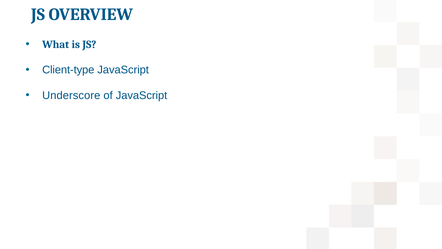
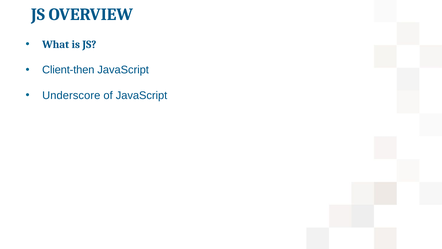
Client-type: Client-type -> Client-then
